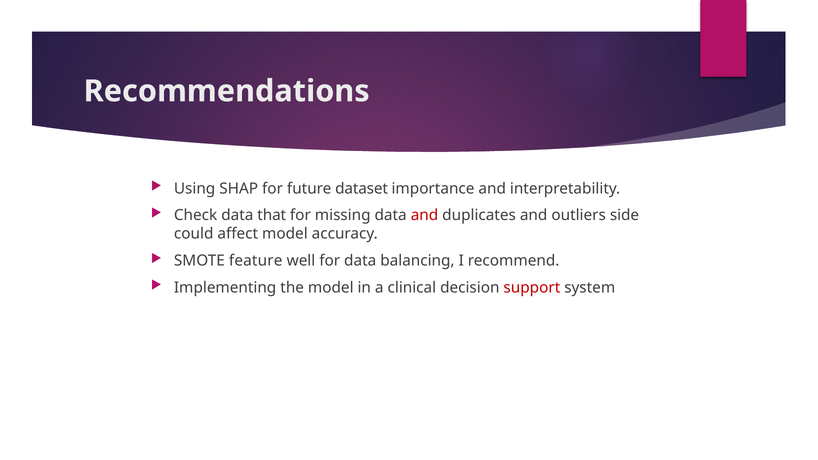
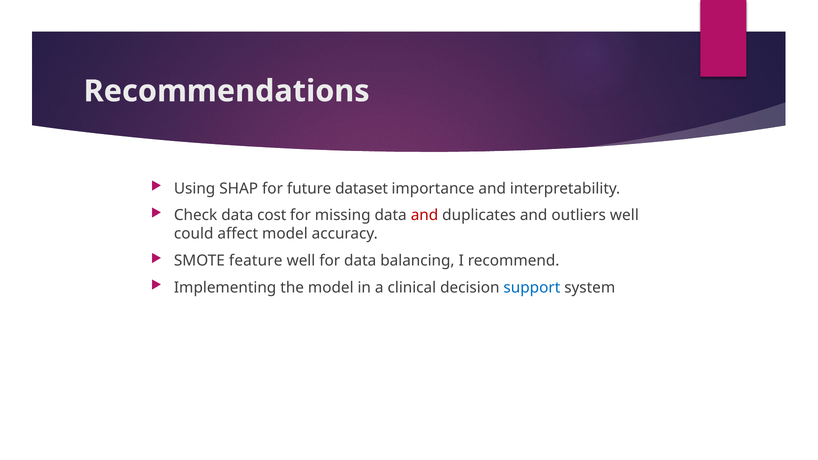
that: that -> cost
outliers side: side -> well
support colour: red -> blue
